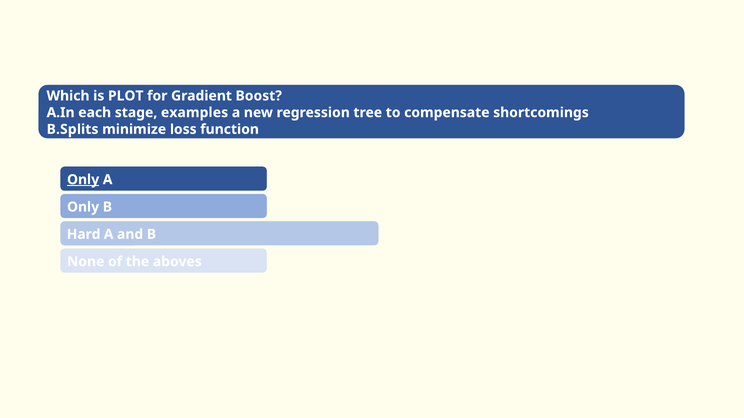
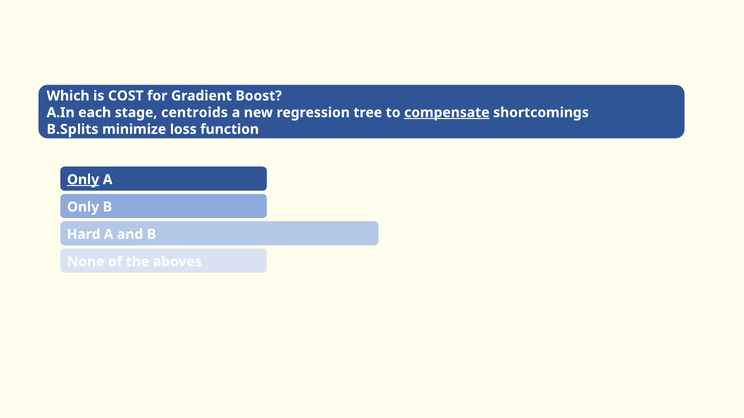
PLOT: PLOT -> COST
examples: examples -> centroids
compensate underline: none -> present
